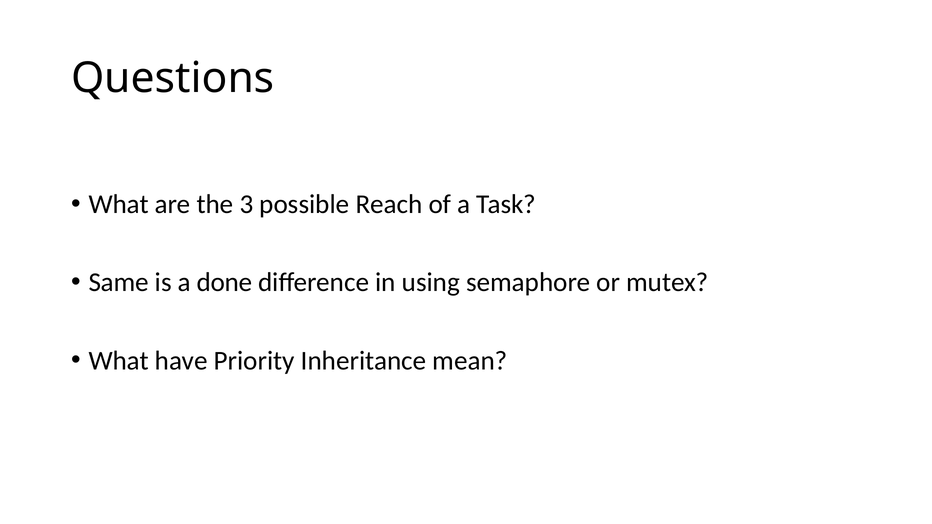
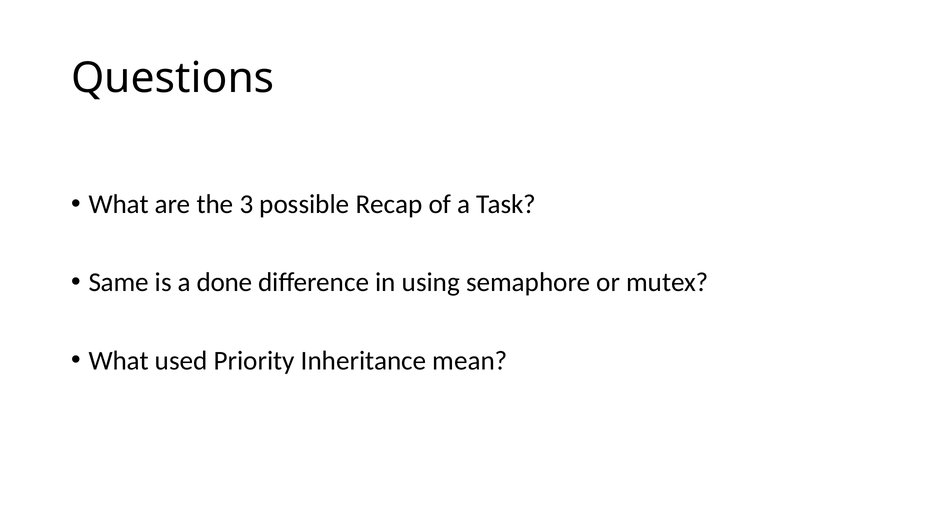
Reach: Reach -> Recap
have: have -> used
